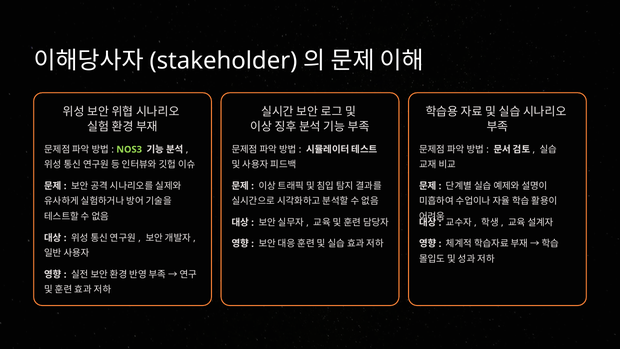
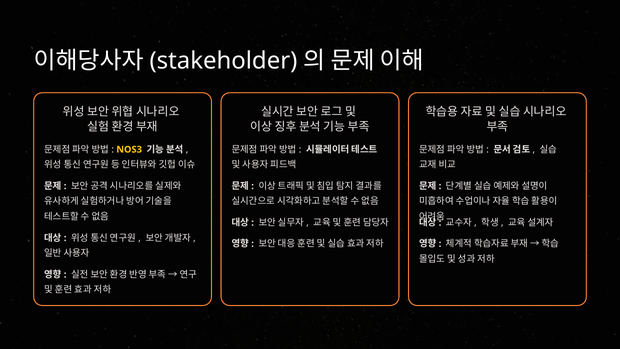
NOS3 colour: light green -> yellow
